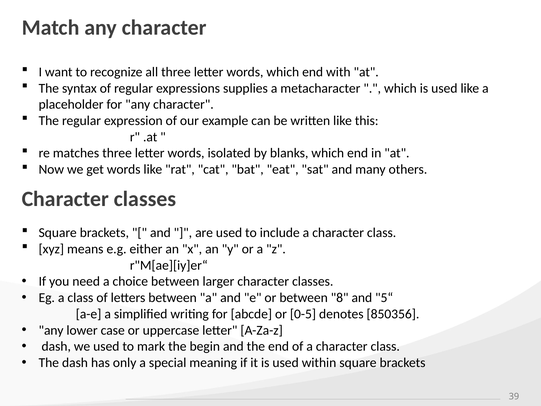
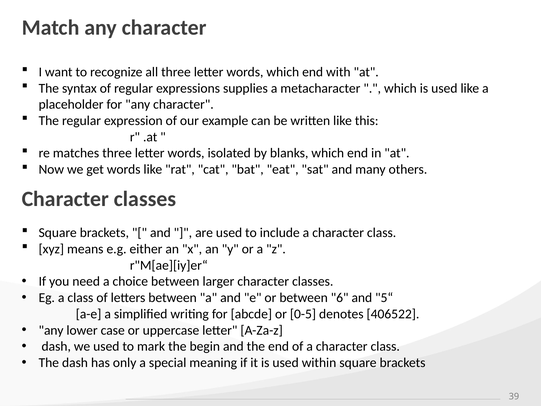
8: 8 -> 6
850356: 850356 -> 406522
